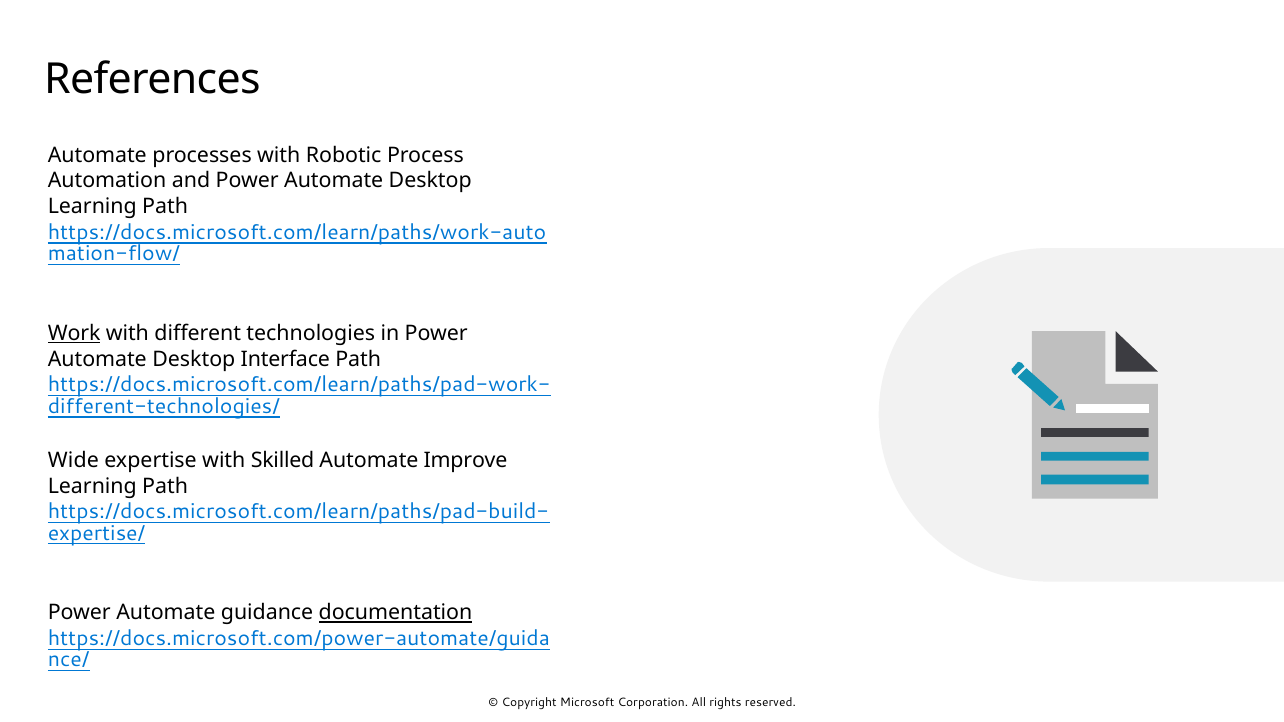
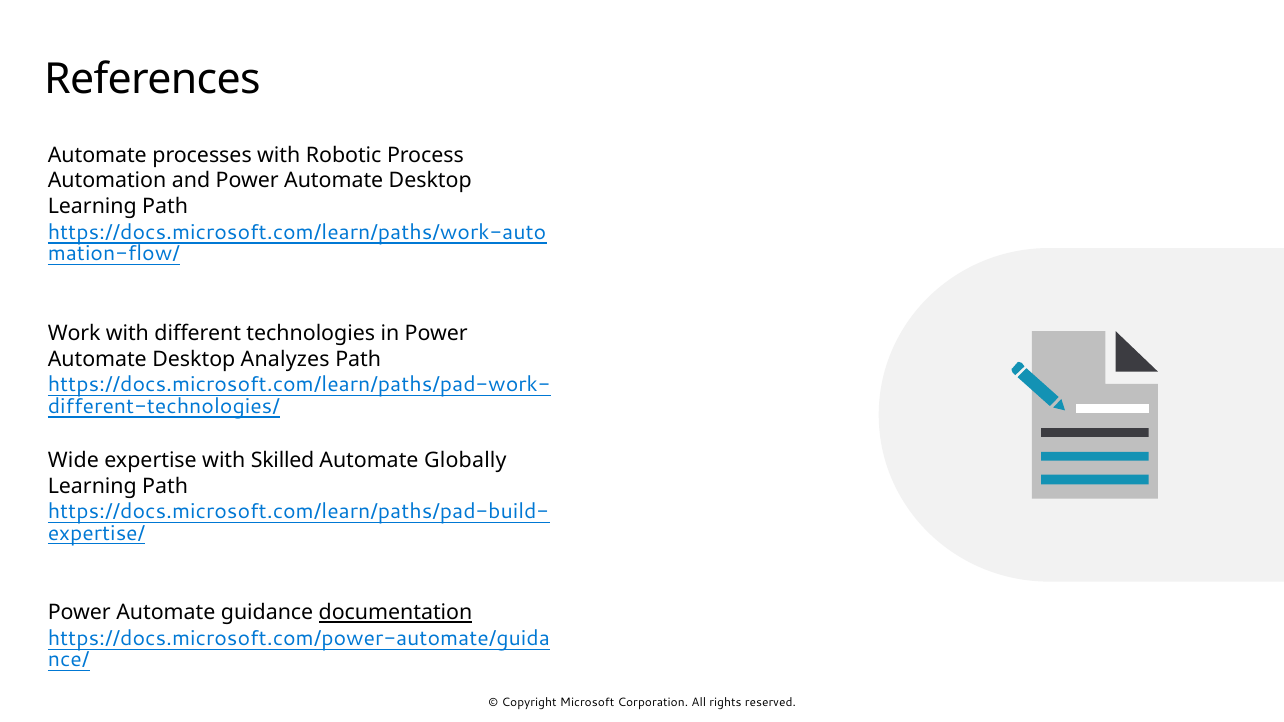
Work underline: present -> none
Interface: Interface -> Analyzes
Improve: Improve -> Globally
